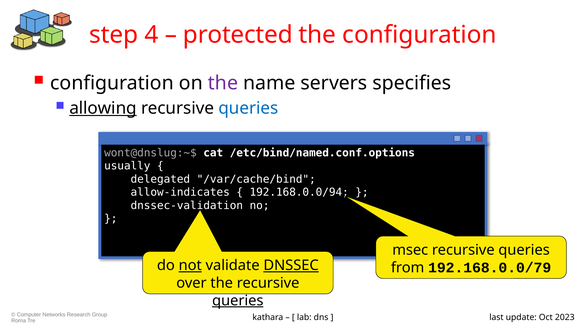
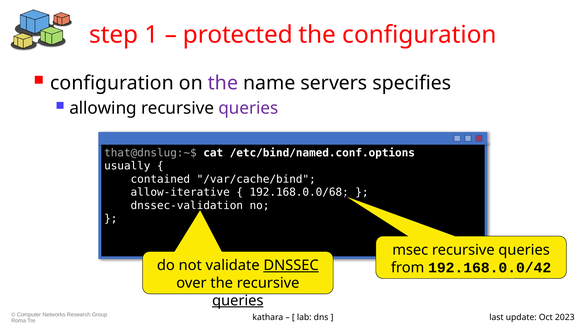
4: 4 -> 1
allowing underline: present -> none
queries at (248, 108) colour: blue -> purple
wont@dnslug:~$: wont@dnslug:~$ -> that@dnslug:~$
delegated: delegated -> contained
allow-indicates: allow-indicates -> allow-iterative
192.168.0.0/94: 192.168.0.0/94 -> 192.168.0.0/68
not underline: present -> none
192.168.0.0/79: 192.168.0.0/79 -> 192.168.0.0/42
